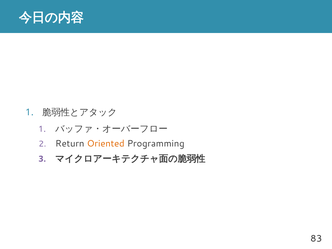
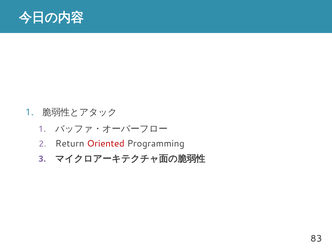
Oriented colour: orange -> red
